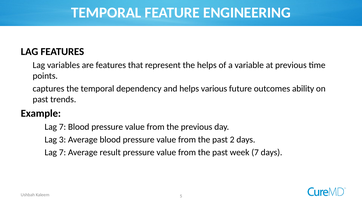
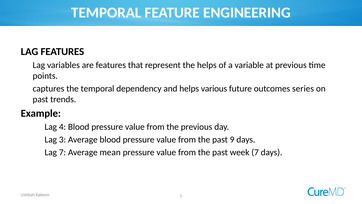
ability: ability -> series
7 at (62, 127): 7 -> 4
2: 2 -> 9
result: result -> mean
